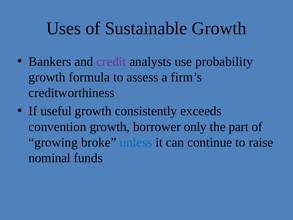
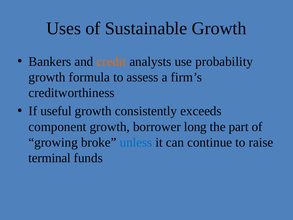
credit colour: purple -> orange
convention: convention -> component
only: only -> long
nominal: nominal -> terminal
